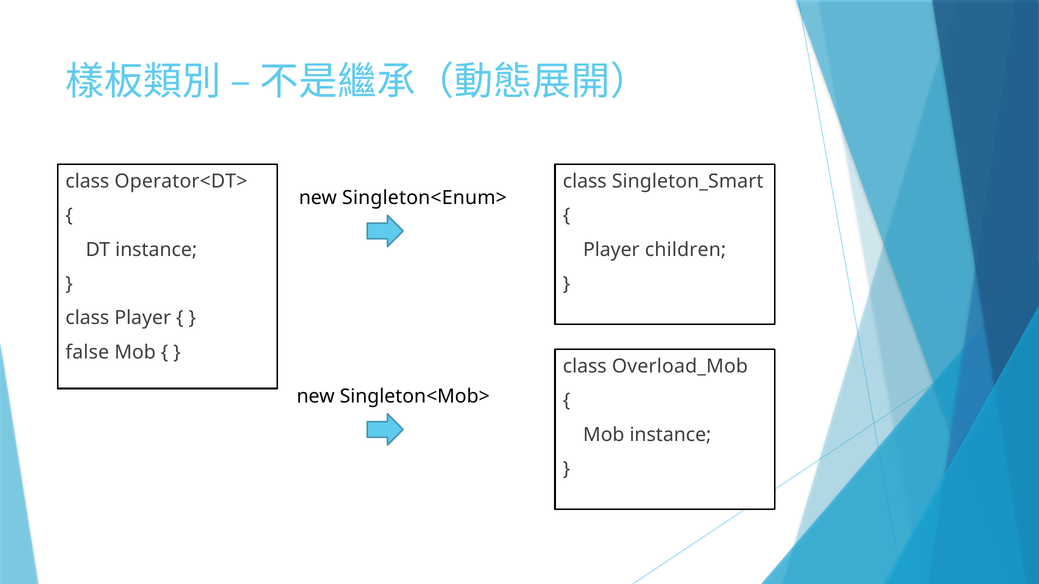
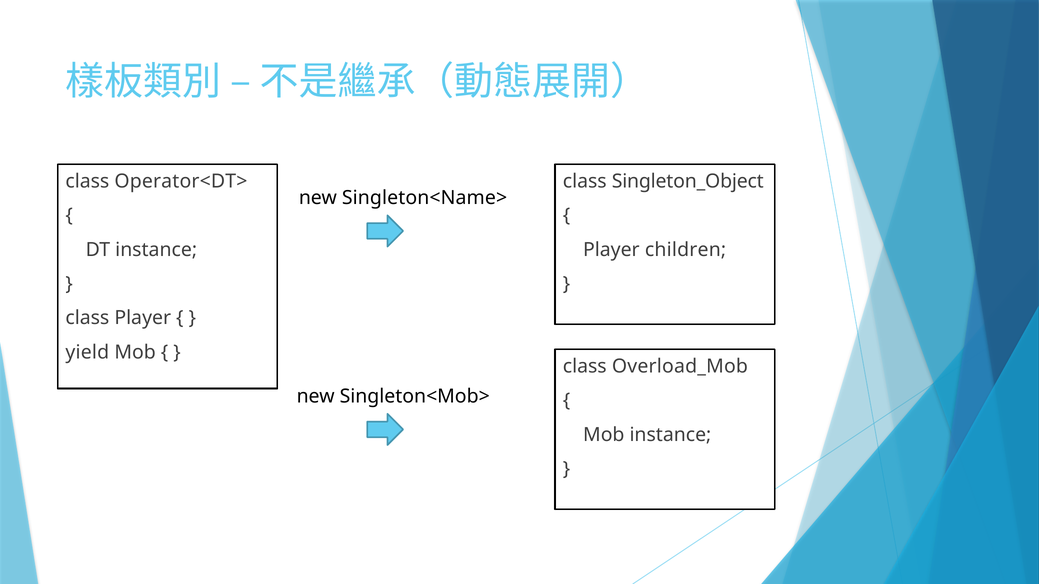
Singleton_Smart: Singleton_Smart -> Singleton_Object
Singleton<Enum>: Singleton<Enum> -> Singleton<Name>
false: false -> yield
